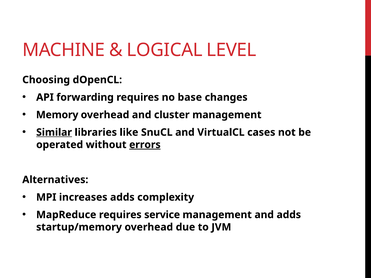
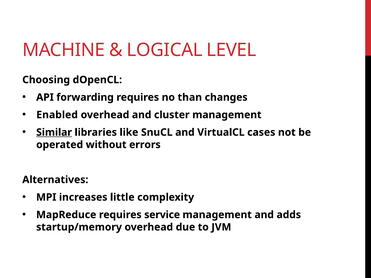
base: base -> than
Memory: Memory -> Enabled
errors underline: present -> none
increases adds: adds -> little
